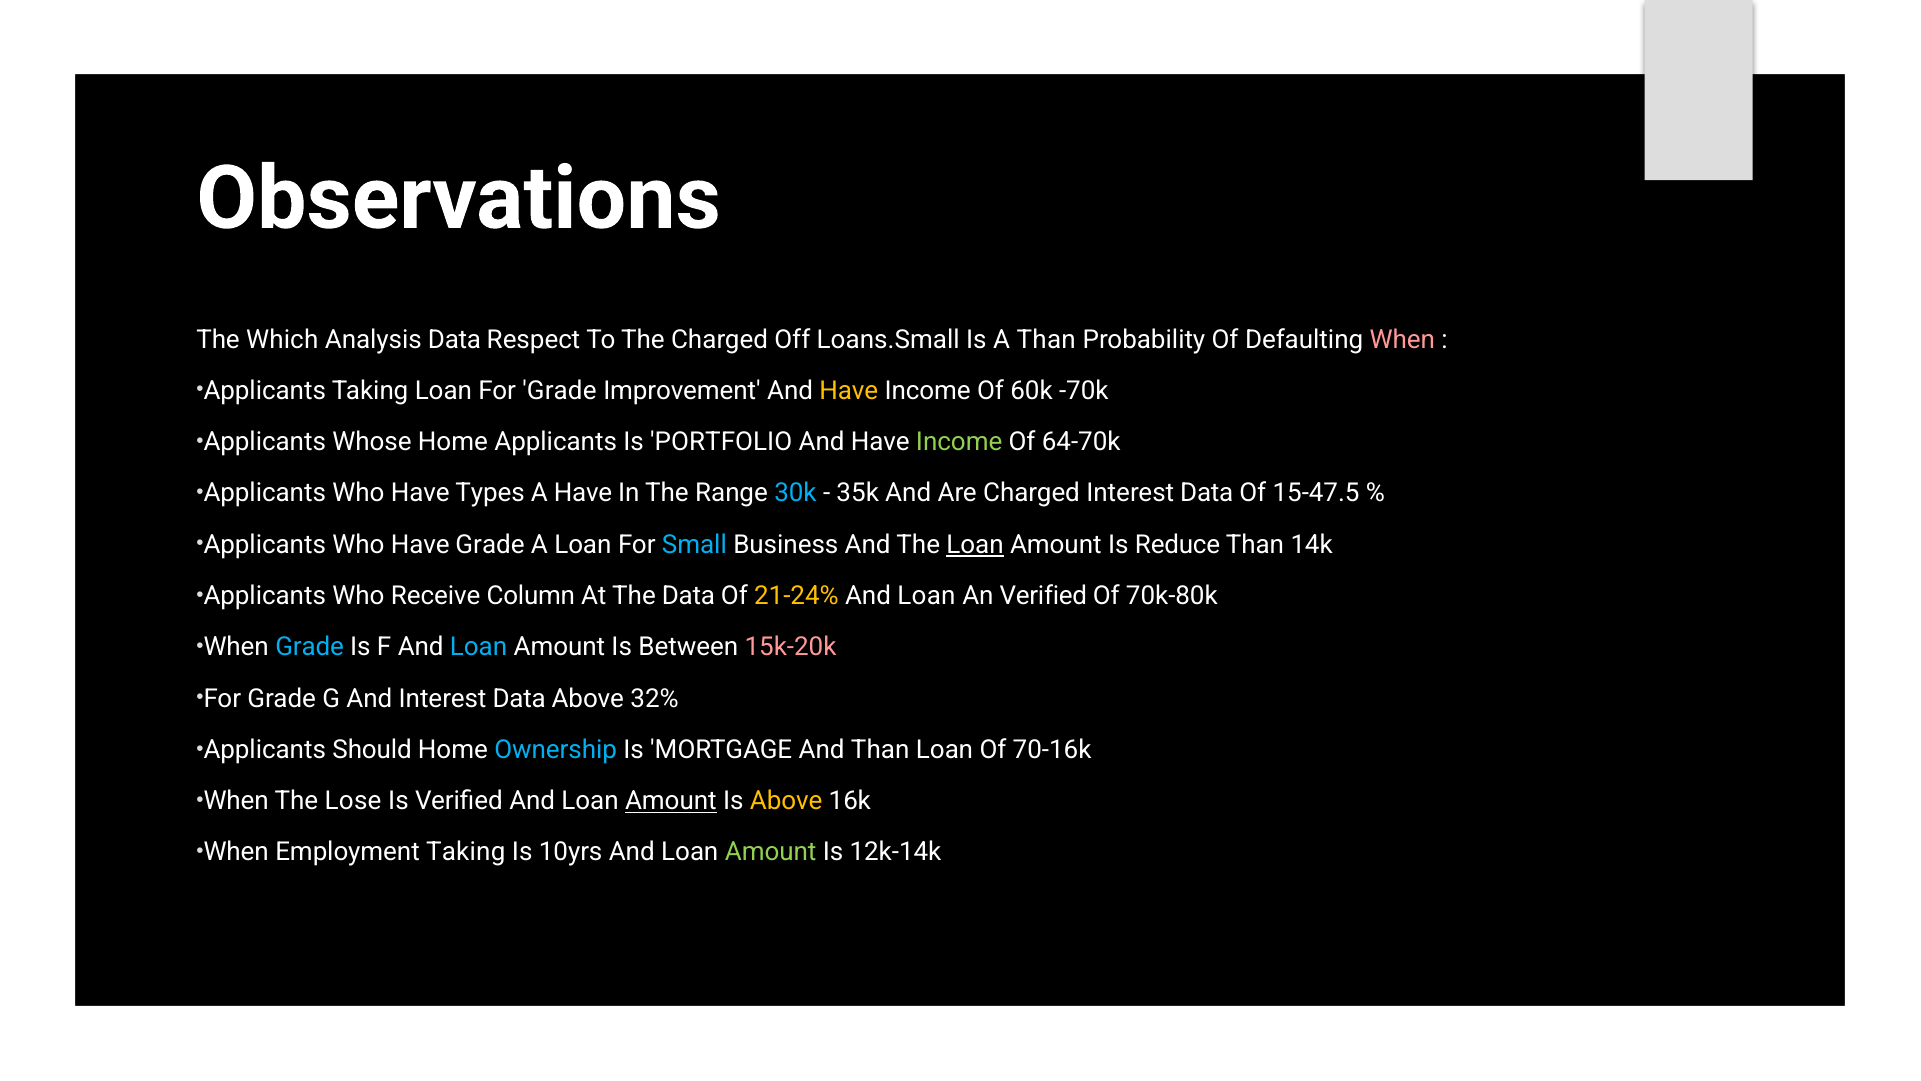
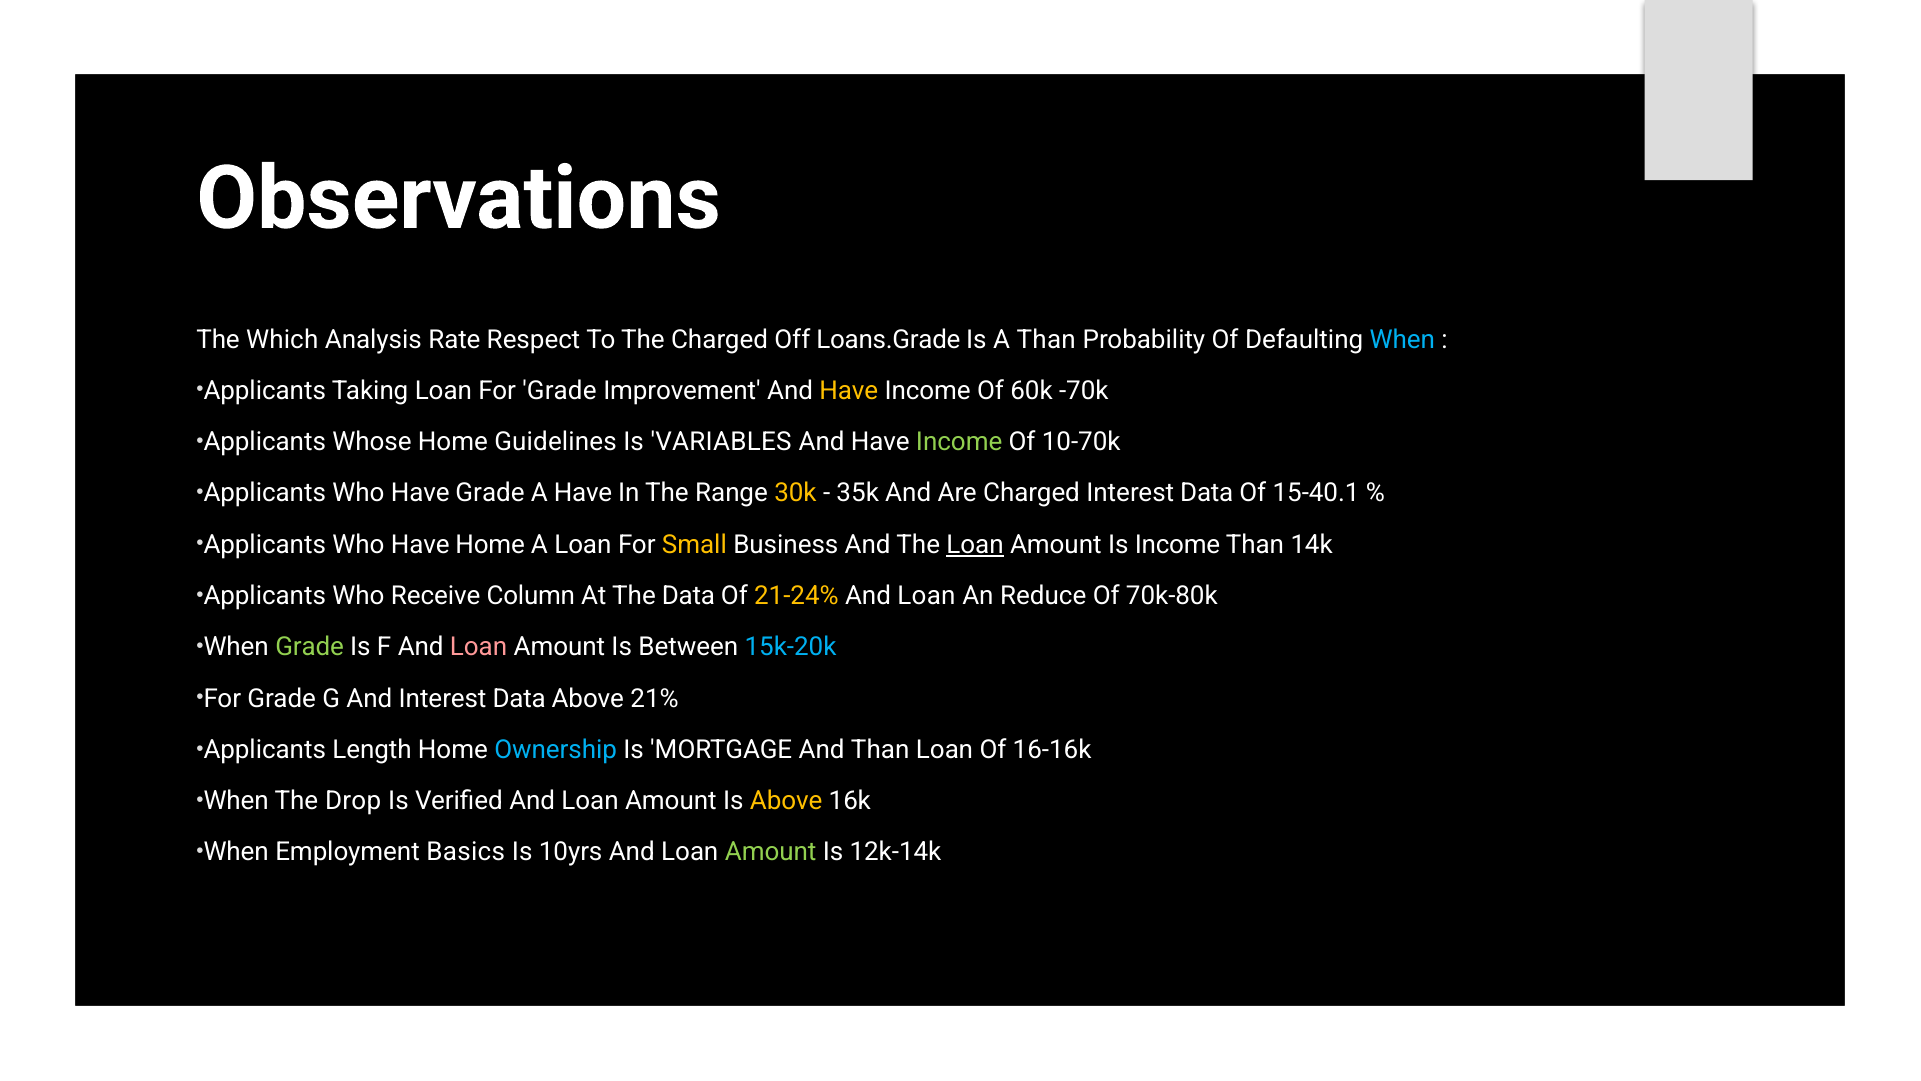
Analysis Data: Data -> Rate
Loans.Small: Loans.Small -> Loans.Grade
When at (1402, 339) colour: pink -> light blue
Home Applicants: Applicants -> Guidelines
PORTFOLIO: PORTFOLIO -> VARIABLES
64-70k: 64-70k -> 10-70k
Have Types: Types -> Grade
30k colour: light blue -> yellow
15-47.5: 15-47.5 -> 15-40.1
Have Grade: Grade -> Home
Small colour: light blue -> yellow
Is Reduce: Reduce -> Income
An Verified: Verified -> Reduce
Grade at (310, 647) colour: light blue -> light green
Loan at (479, 647) colour: light blue -> pink
15k-20k colour: pink -> light blue
32%: 32% -> 21%
Should: Should -> Length
70-16k: 70-16k -> 16-16k
Lose: Lose -> Drop
Amount at (671, 801) underline: present -> none
Employment Taking: Taking -> Basics
